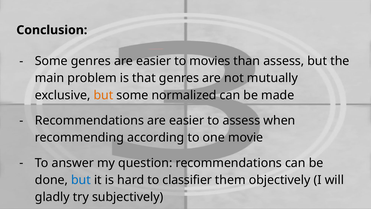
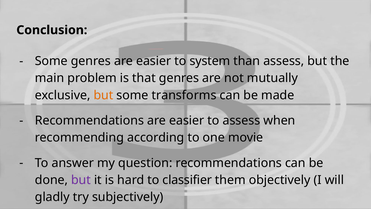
movies: movies -> system
normalized: normalized -> transforms
but at (81, 180) colour: blue -> purple
